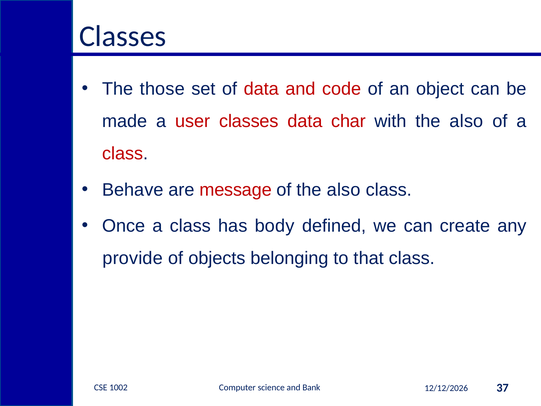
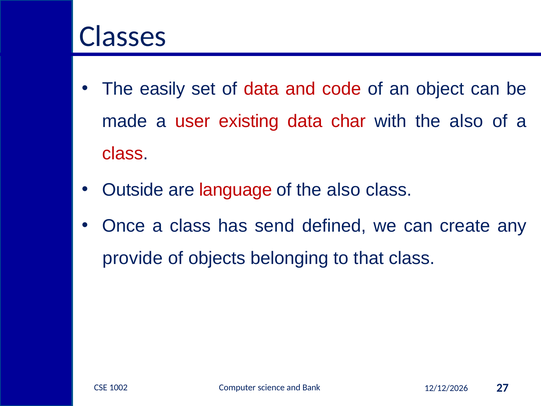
those: those -> easily
user classes: classes -> existing
Behave: Behave -> Outside
message: message -> language
body: body -> send
37: 37 -> 27
